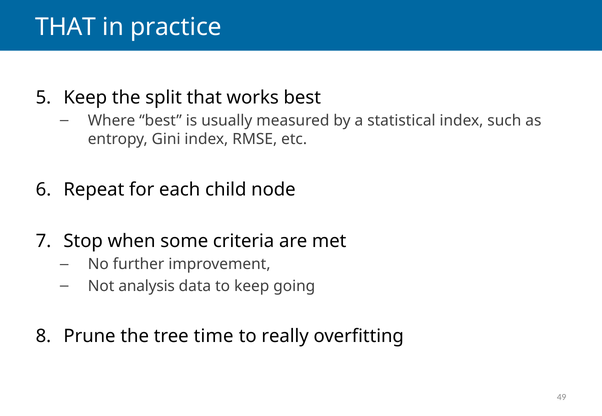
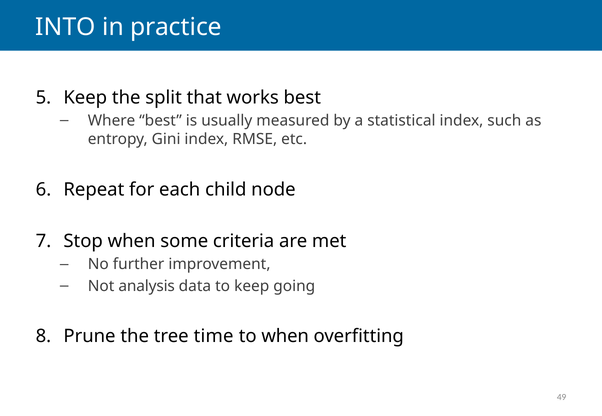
THAT at (66, 27): THAT -> INTO
to really: really -> when
